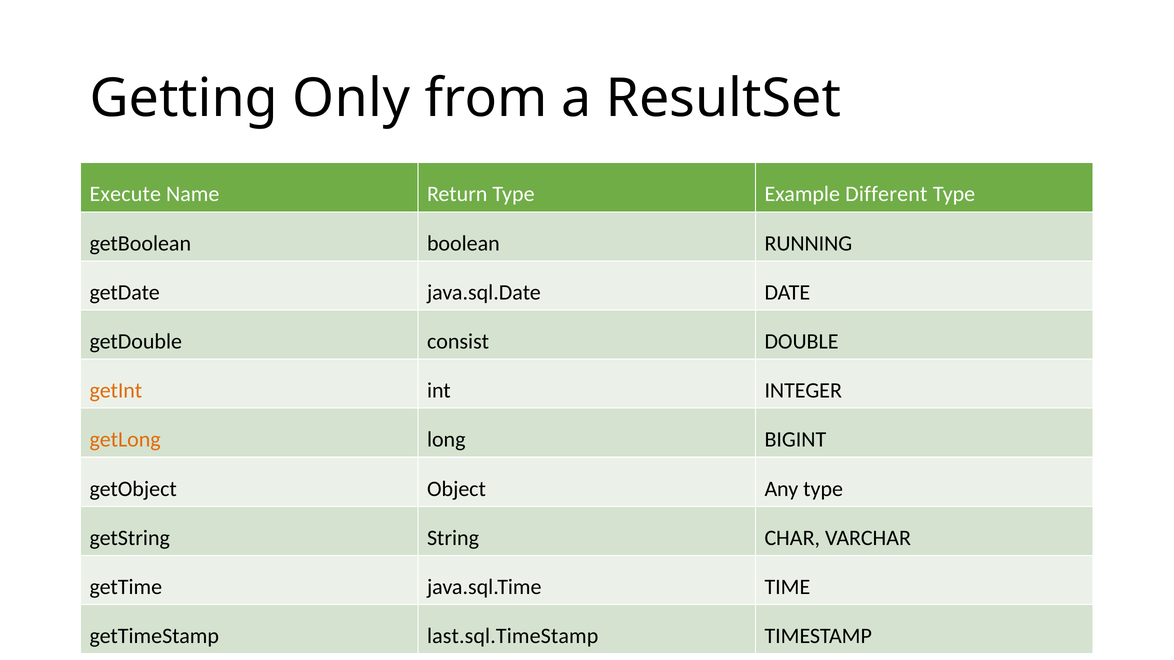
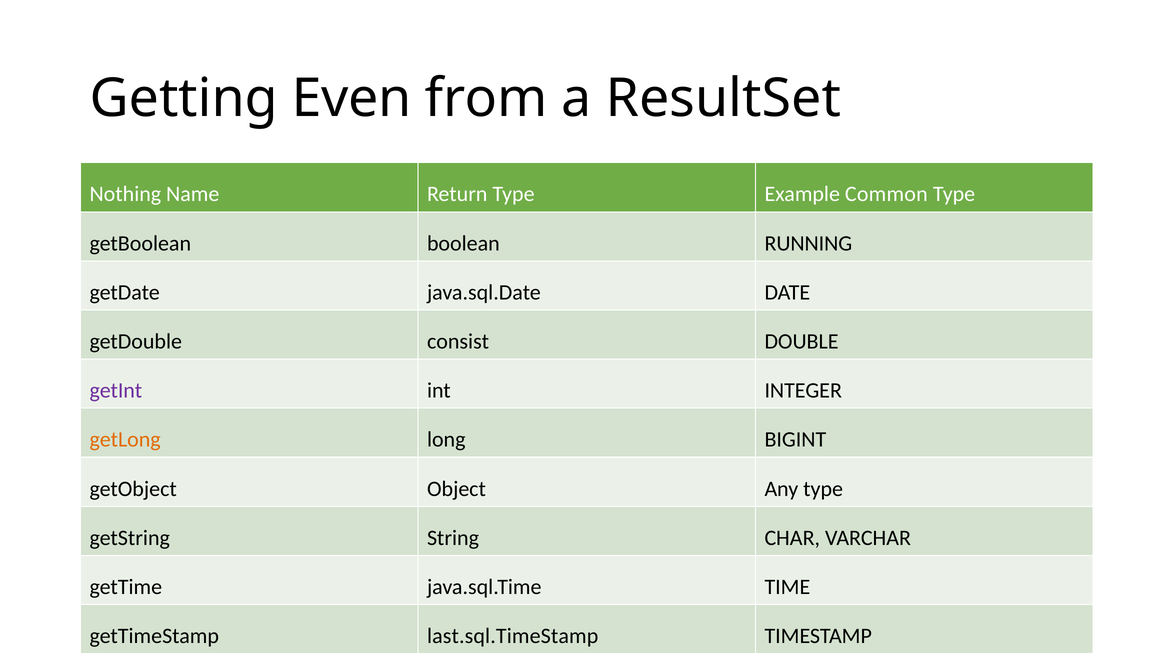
Only: Only -> Even
Execute: Execute -> Nothing
Different: Different -> Common
getInt colour: orange -> purple
